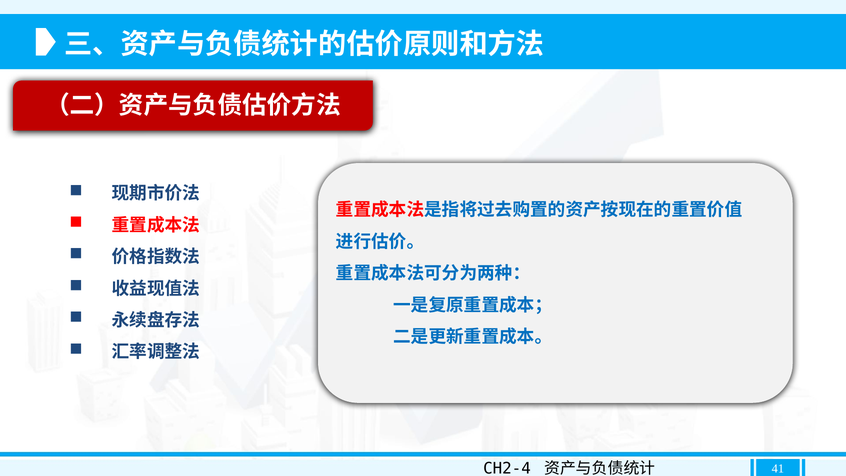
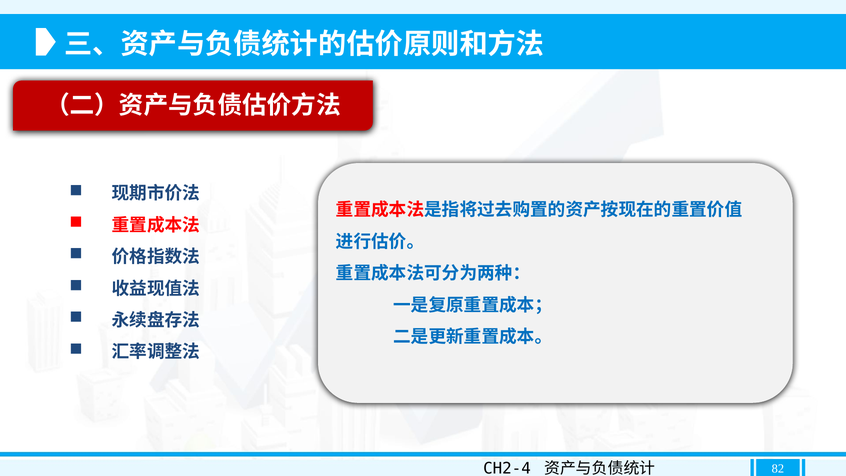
41: 41 -> 82
